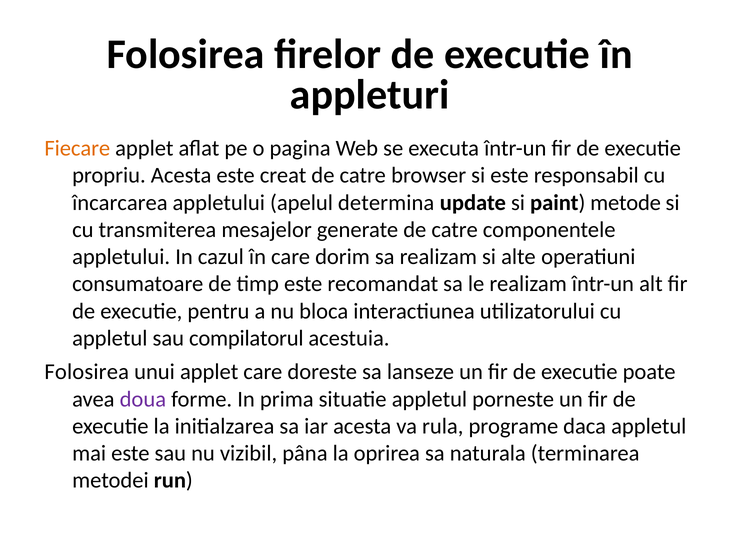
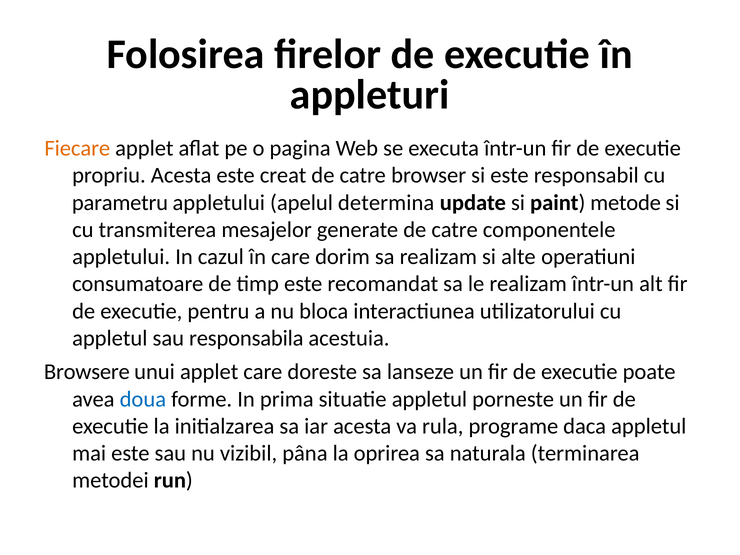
încarcarea: încarcarea -> parametru
compilatorul: compilatorul -> responsabila
Folosirea at (87, 372): Folosirea -> Browsere
doua colour: purple -> blue
